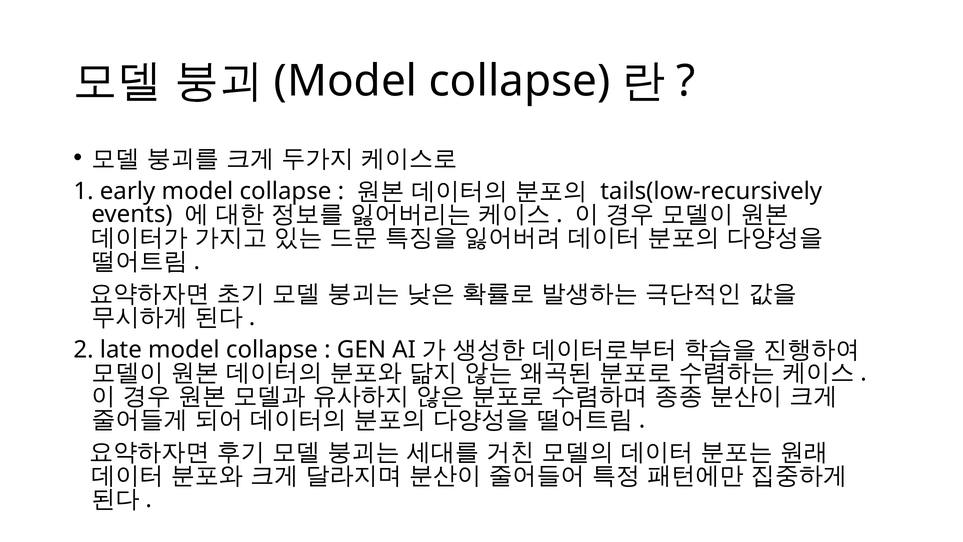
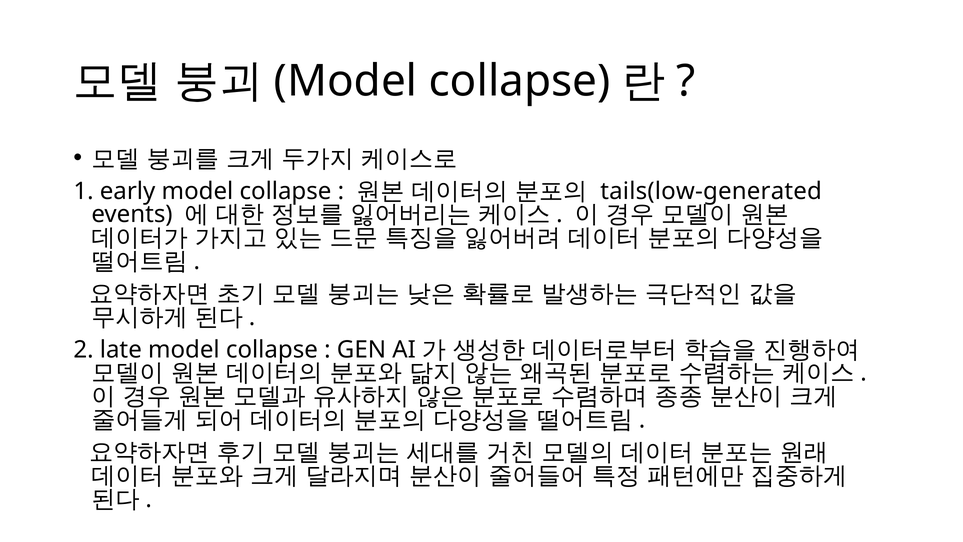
tails(low-recursively: tails(low-recursively -> tails(low-generated
